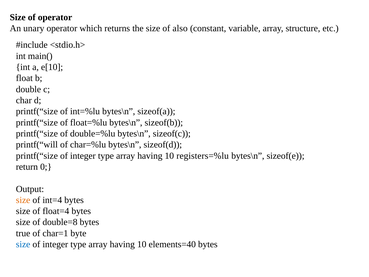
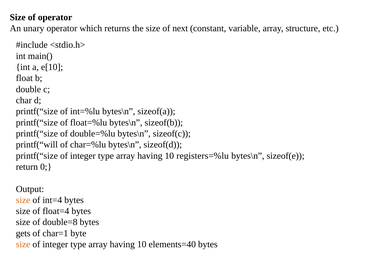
also: also -> next
true: true -> gets
size at (23, 244) colour: blue -> orange
